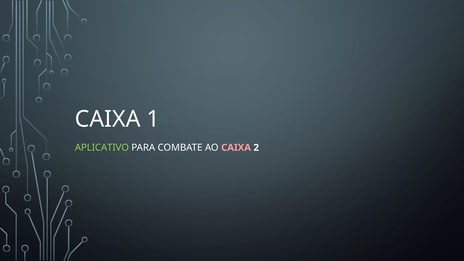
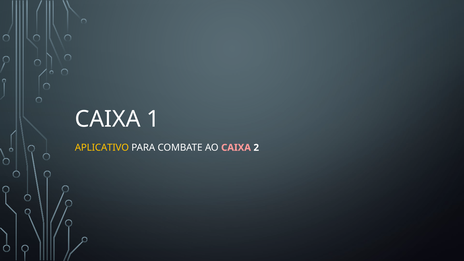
APLICATIVO colour: light green -> yellow
